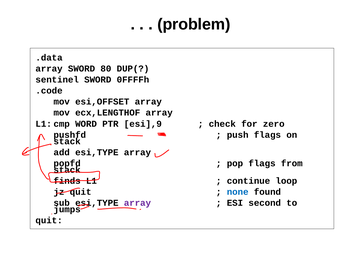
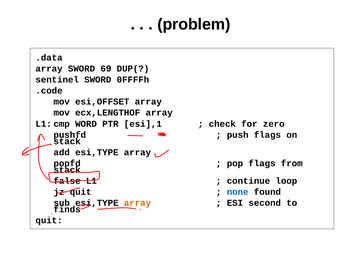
80: 80 -> 69
esi],9: esi],9 -> esi],1
finds: finds -> false
array at (137, 203) colour: purple -> orange
jumps: jumps -> finds
